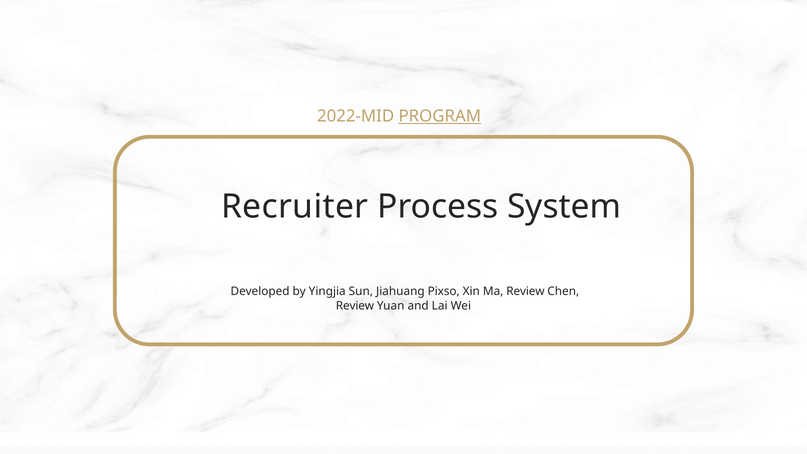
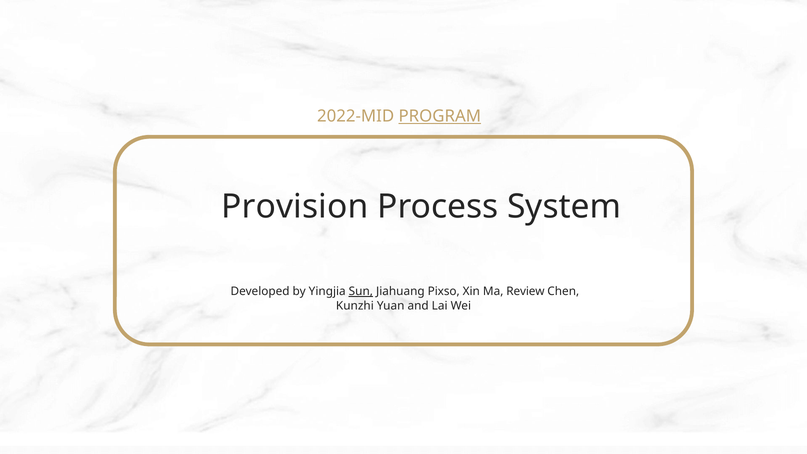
Recruiter: Recruiter -> Provision
Sun underline: none -> present
Review at (355, 306): Review -> Kunzhi
